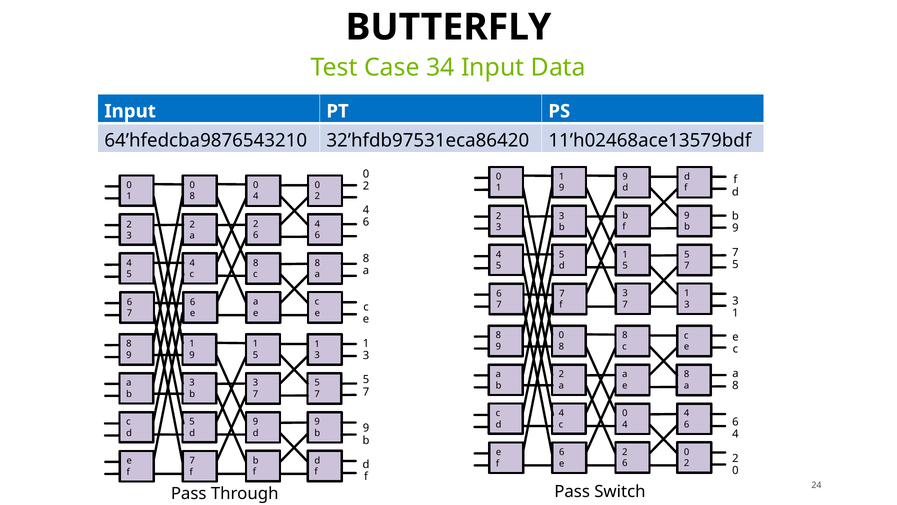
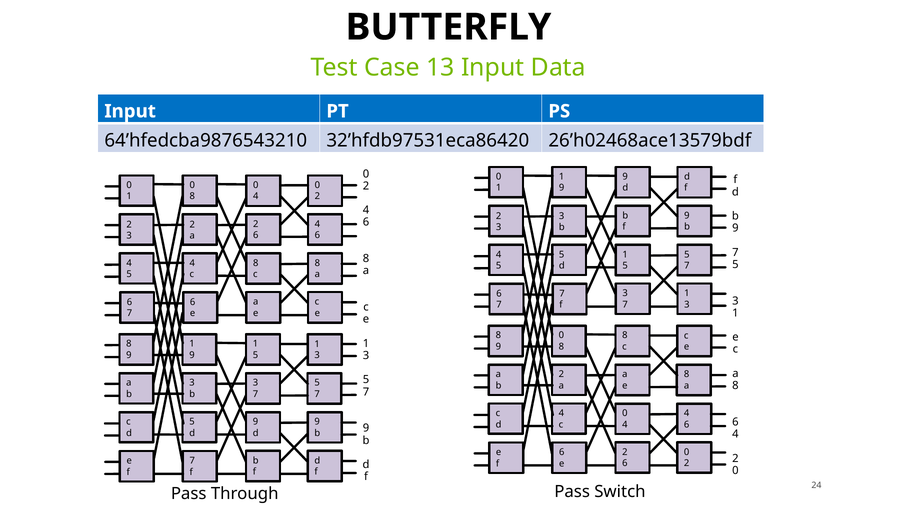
34: 34 -> 13
11’h02468ace13579bdf: 11’h02468ace13579bdf -> 26’h02468ace13579bdf
